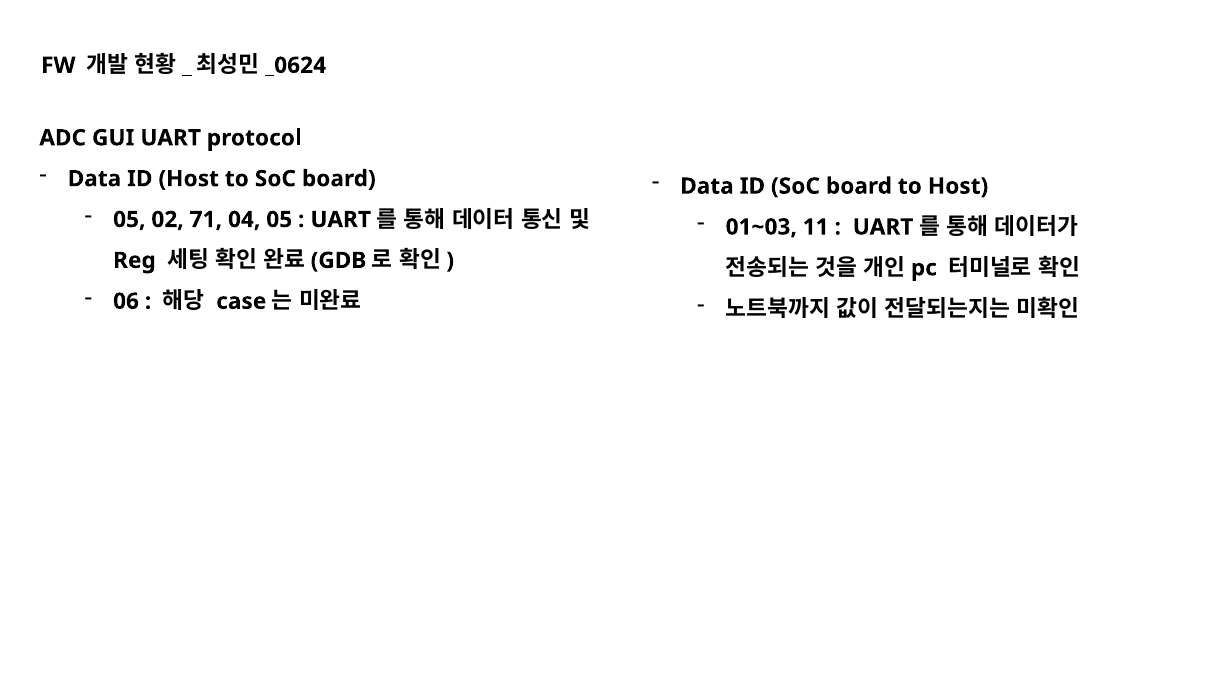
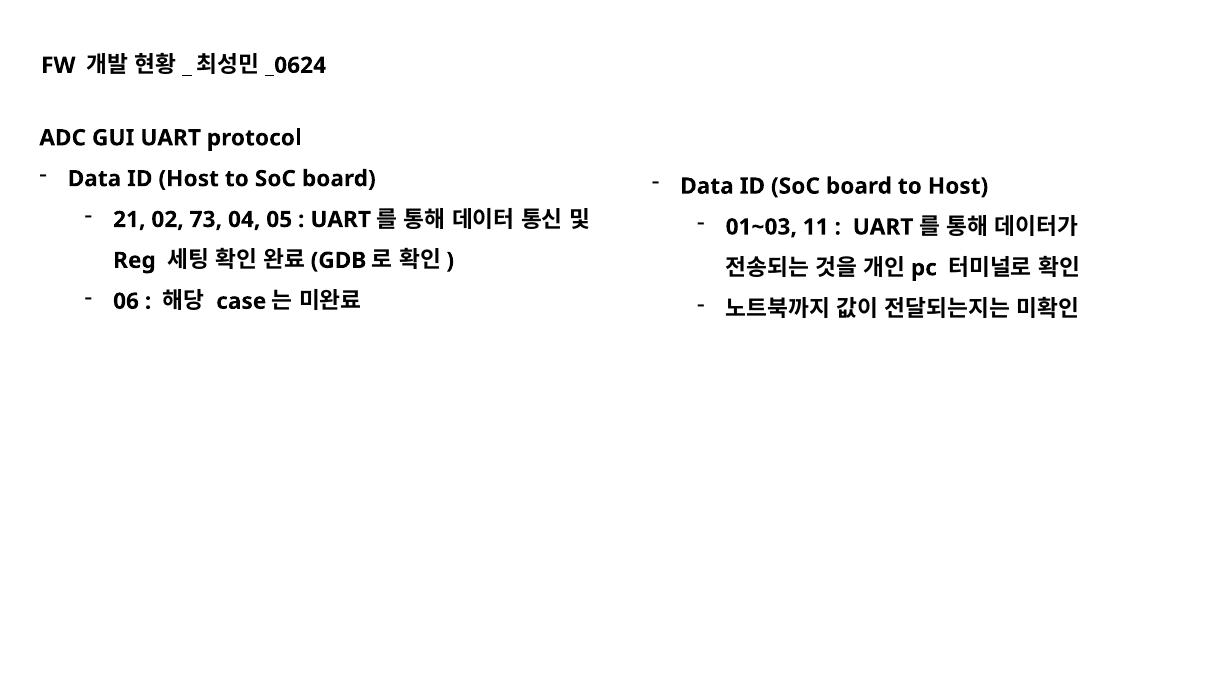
05 at (129, 220): 05 -> 21
71: 71 -> 73
